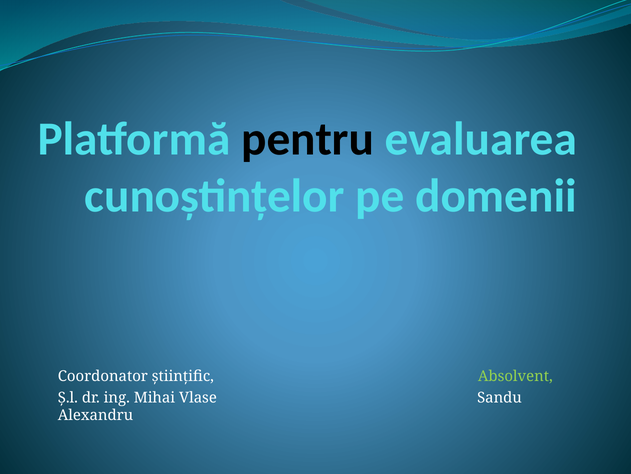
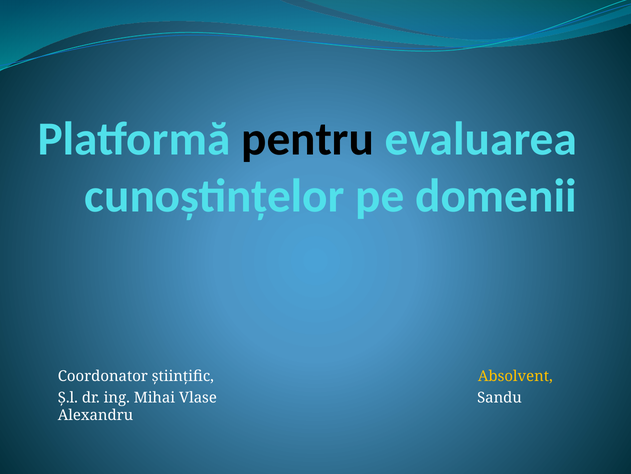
Absolvent colour: light green -> yellow
